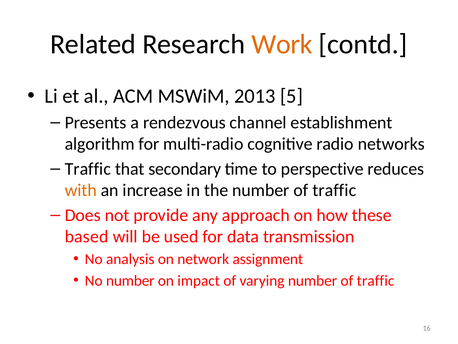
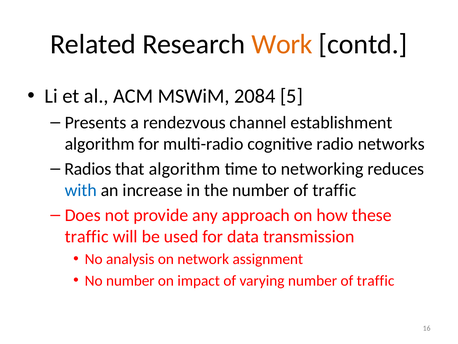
2013: 2013 -> 2084
Traffic at (88, 169): Traffic -> Radios
that secondary: secondary -> algorithm
perspective: perspective -> networking
with colour: orange -> blue
based at (87, 236): based -> traffic
